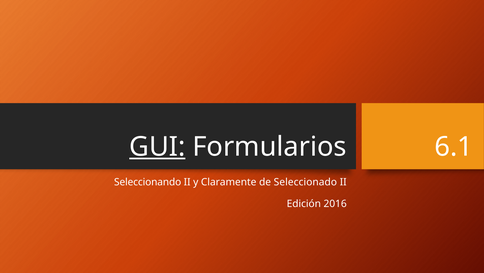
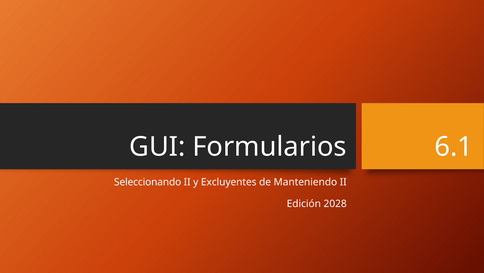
GUI underline: present -> none
Claramente: Claramente -> Excluyentes
Seleccionado: Seleccionado -> Manteniendo
2016: 2016 -> 2028
